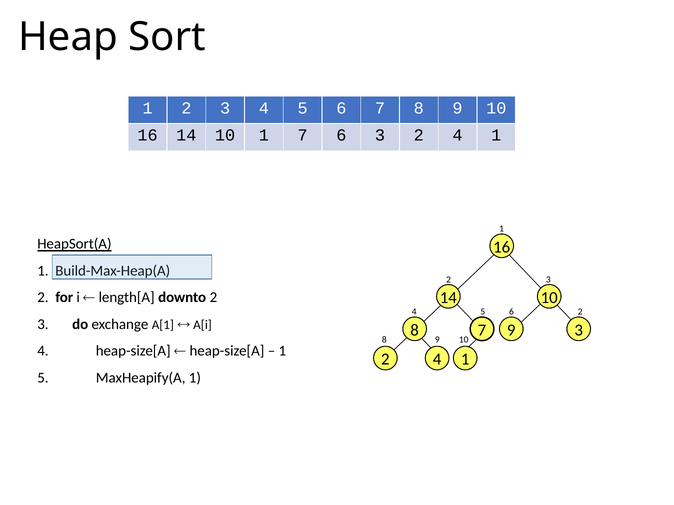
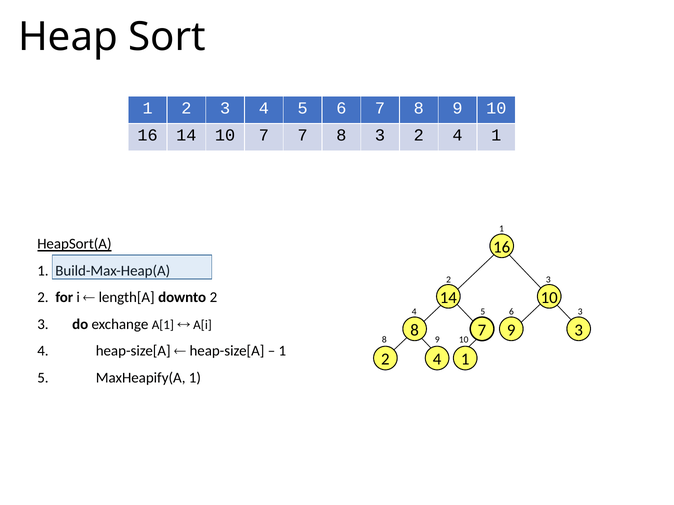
10 1: 1 -> 7
6 at (341, 136): 6 -> 8
6 2: 2 -> 3
